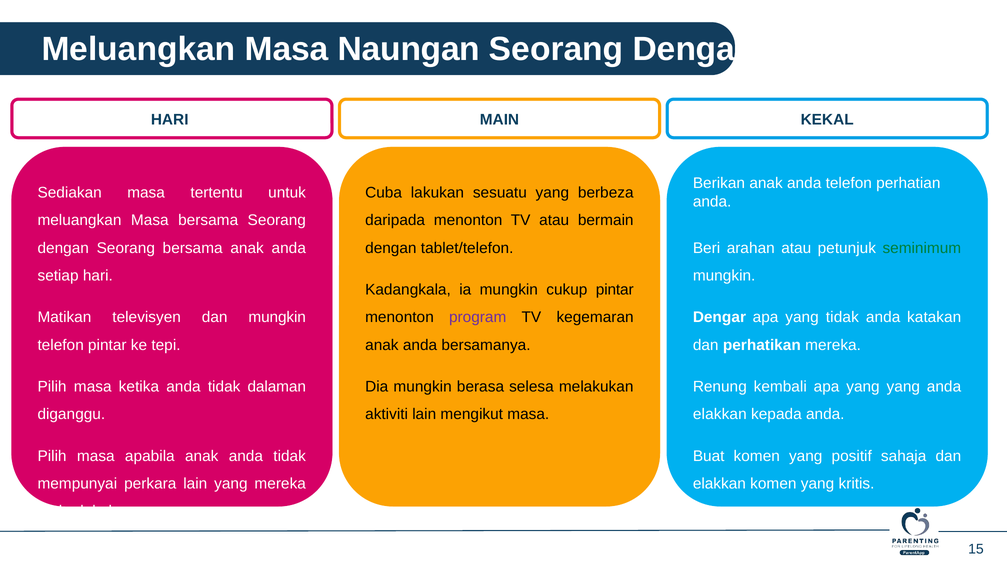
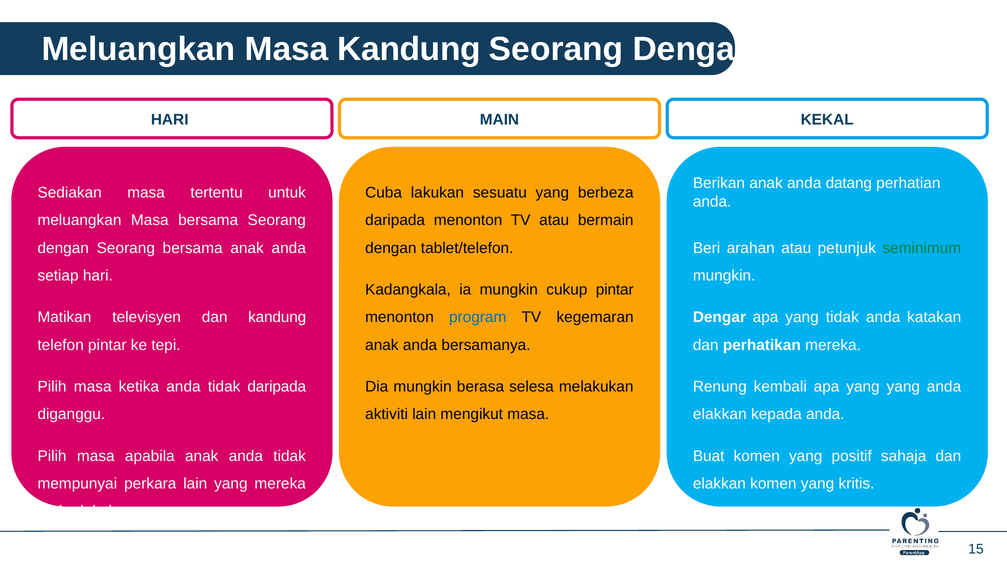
Masa Naungan: Naungan -> Kandung
anda telefon: telefon -> datang
dan mungkin: mungkin -> kandung
program colour: purple -> blue
tidak dalaman: dalaman -> daripada
